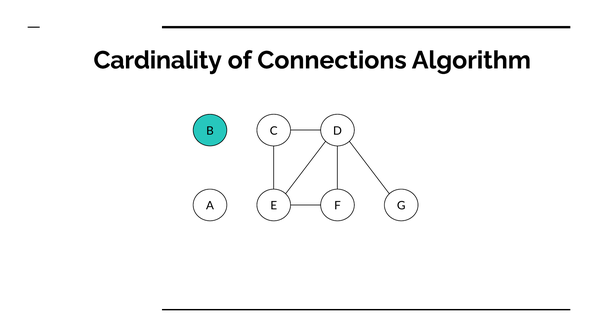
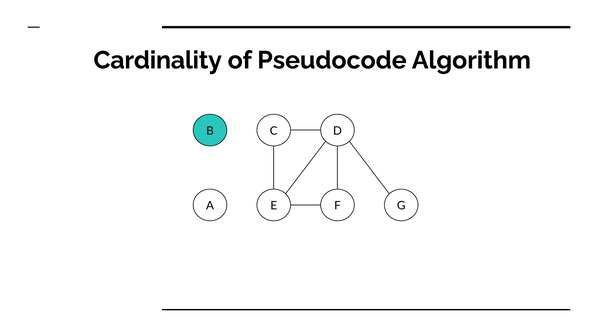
Connections: Connections -> Pseudocode
